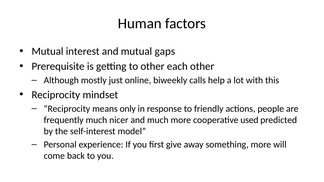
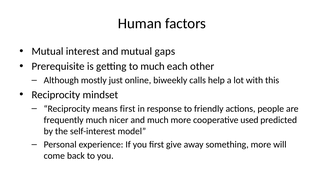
to other: other -> much
means only: only -> first
